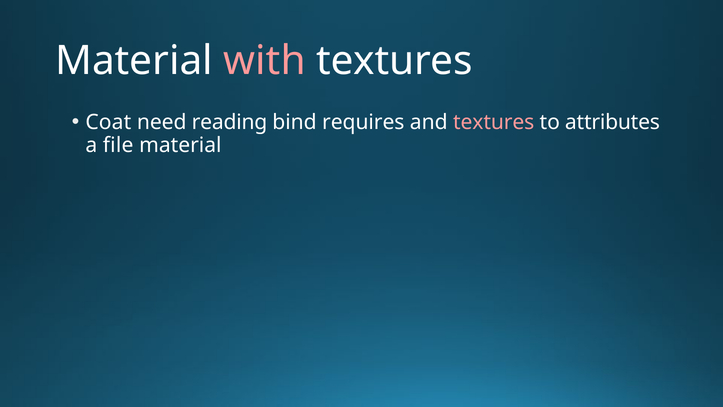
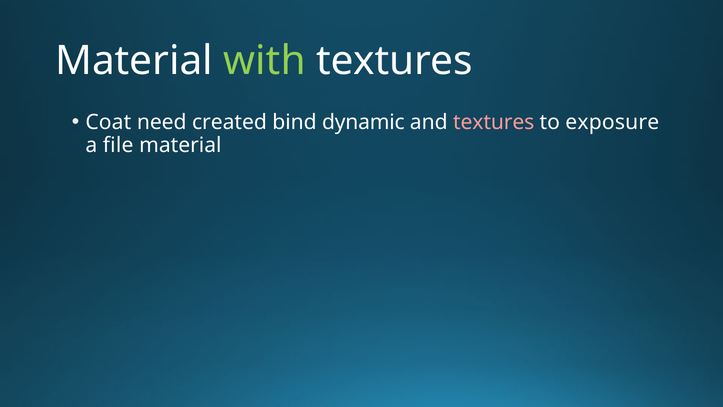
with colour: pink -> light green
reading: reading -> created
requires: requires -> dynamic
attributes: attributes -> exposure
